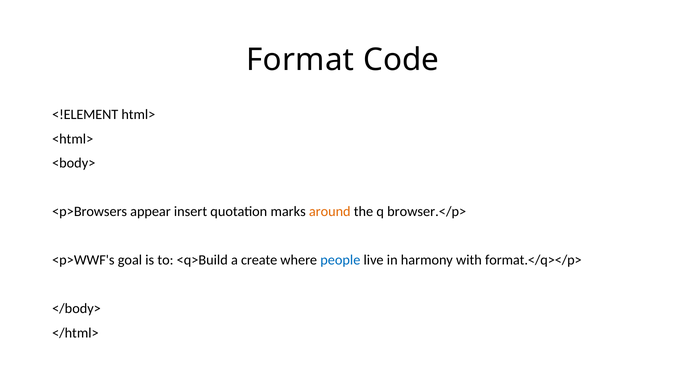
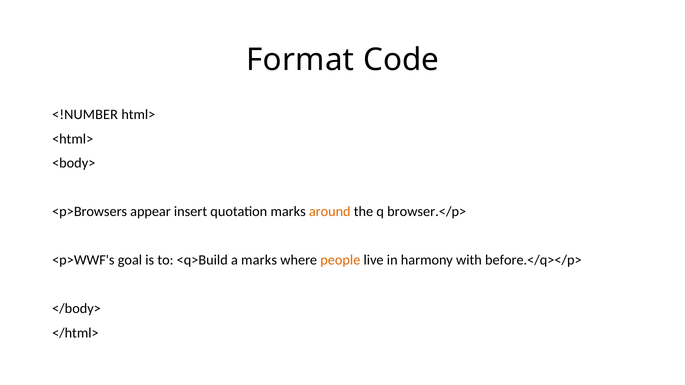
<!ELEMENT: <!ELEMENT -> <!NUMBER
a create: create -> marks
people colour: blue -> orange
format.</q></p>: format.</q></p> -> before.</q></p>
